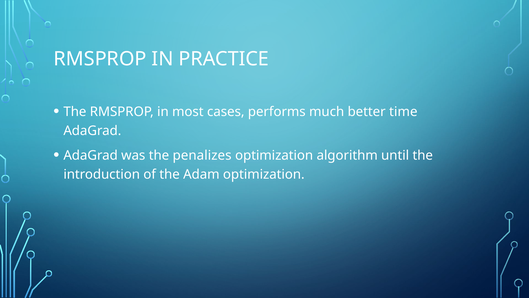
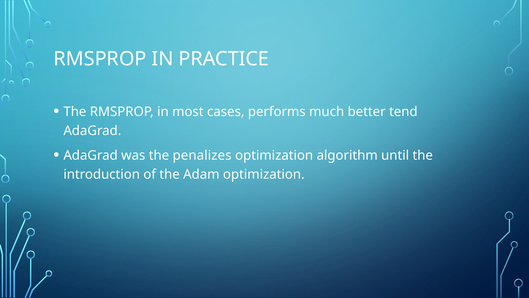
time: time -> tend
